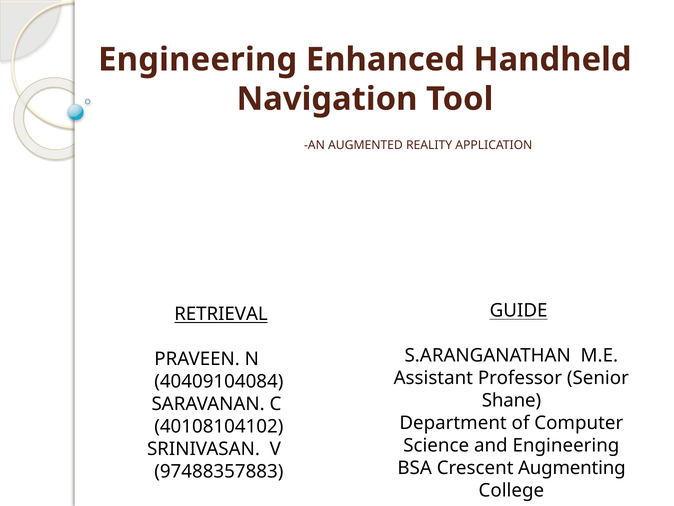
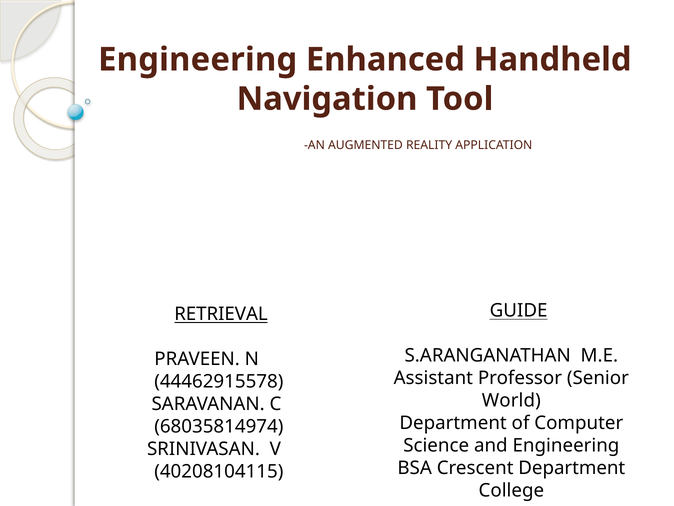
40409104084: 40409104084 -> 44462915578
Shane: Shane -> World
40108104102: 40108104102 -> 68035814974
Crescent Augmenting: Augmenting -> Department
97488357883: 97488357883 -> 40208104115
